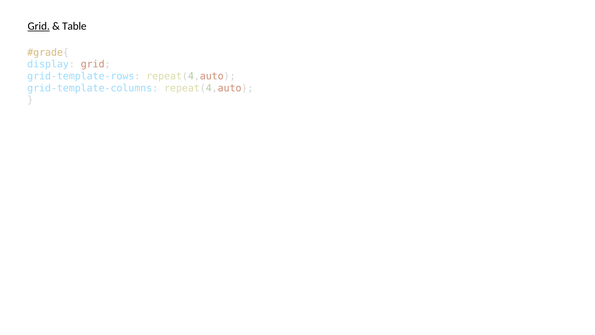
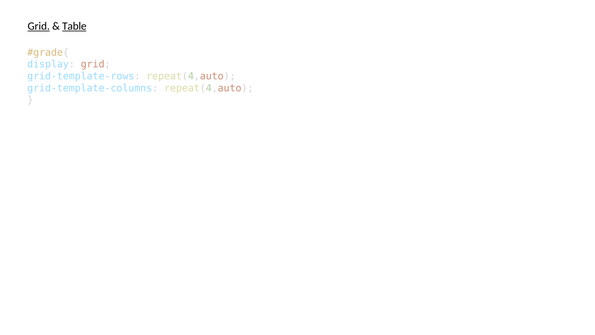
Table underline: none -> present
